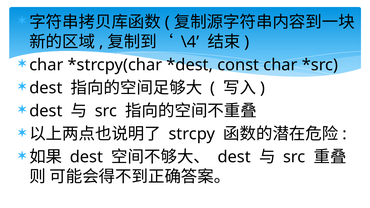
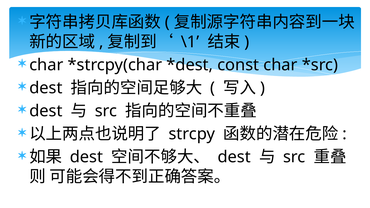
\4: \4 -> \1
